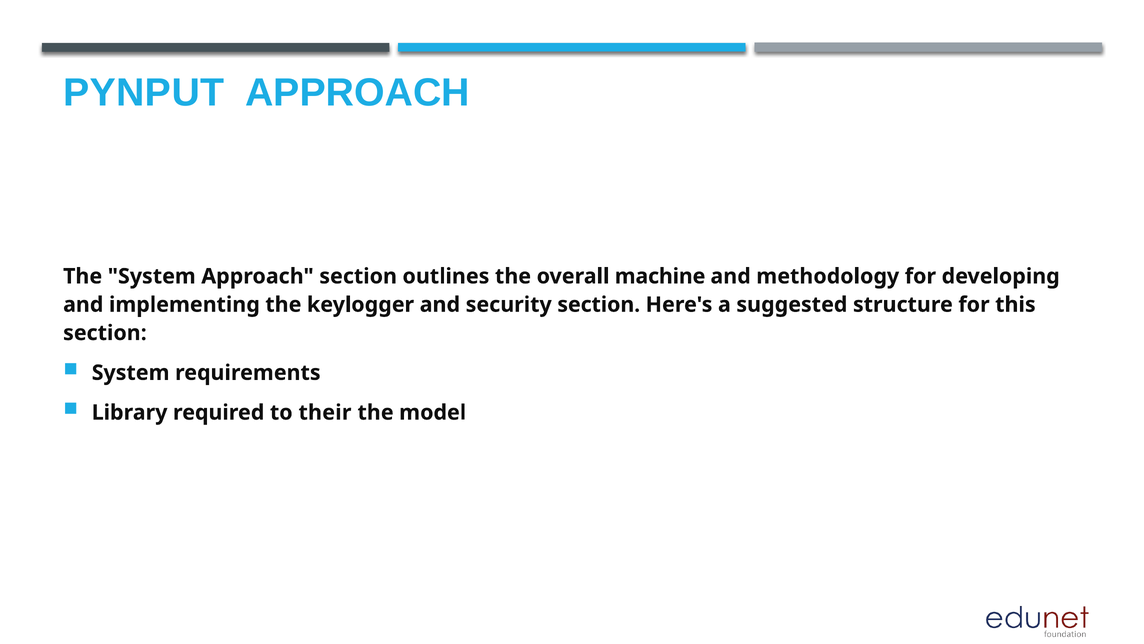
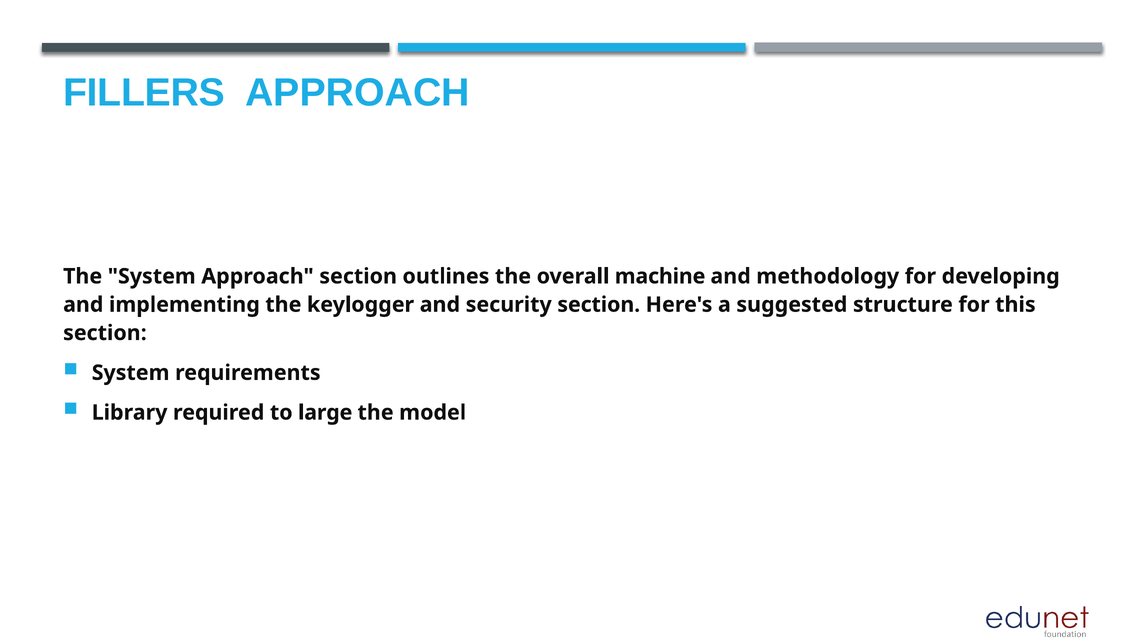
PYNPUT: PYNPUT -> FILLERS
their: their -> large
